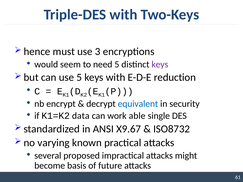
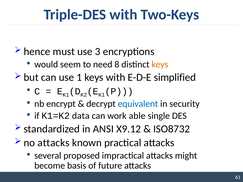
need 5: 5 -> 8
keys at (160, 64) colour: purple -> orange
use 5: 5 -> 1
reduction: reduction -> simplified
X9.67: X9.67 -> X9.12
no varying: varying -> attacks
